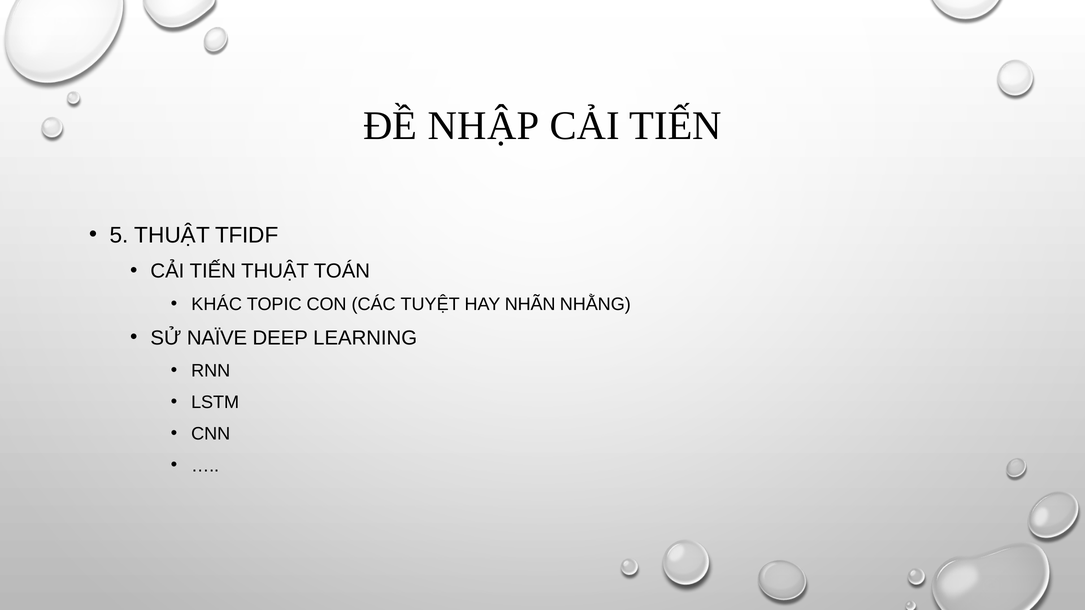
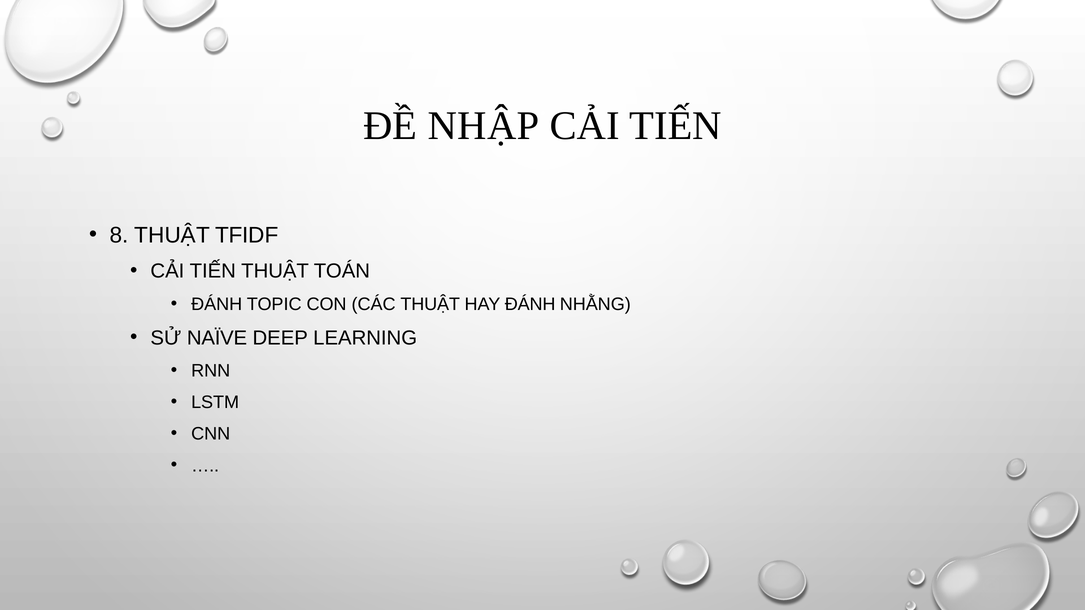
5: 5 -> 8
KHÁC at (217, 304): KHÁC -> ĐÁNH
CÁC TUYỆT: TUYỆT -> THUẬT
HAY NHÃN: NHÃN -> ĐÁNH
